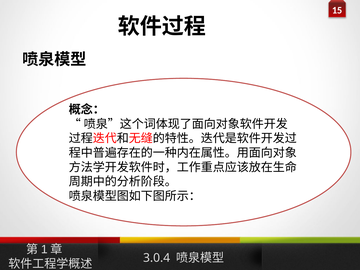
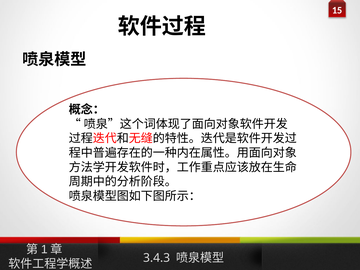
3.0.4: 3.0.4 -> 3.4.3
